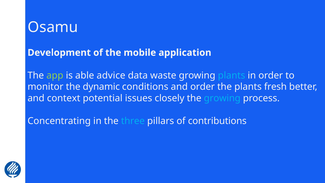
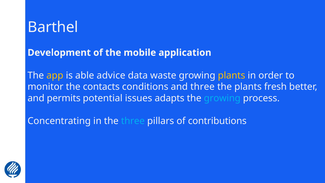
Osamu: Osamu -> Barthel
app colour: light green -> yellow
plants at (232, 75) colour: light blue -> yellow
dynamic: dynamic -> contacts
and order: order -> three
context: context -> permits
closely: closely -> adapts
